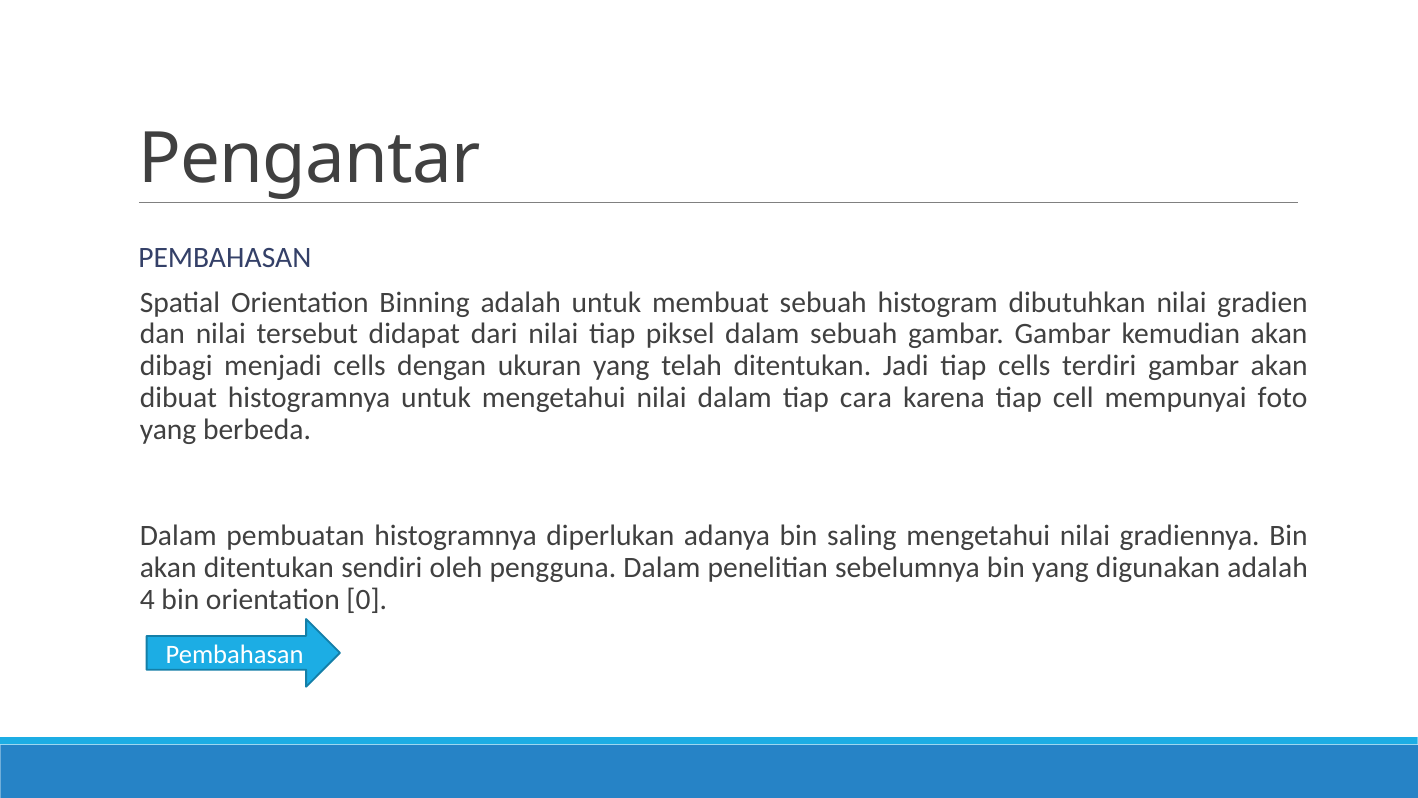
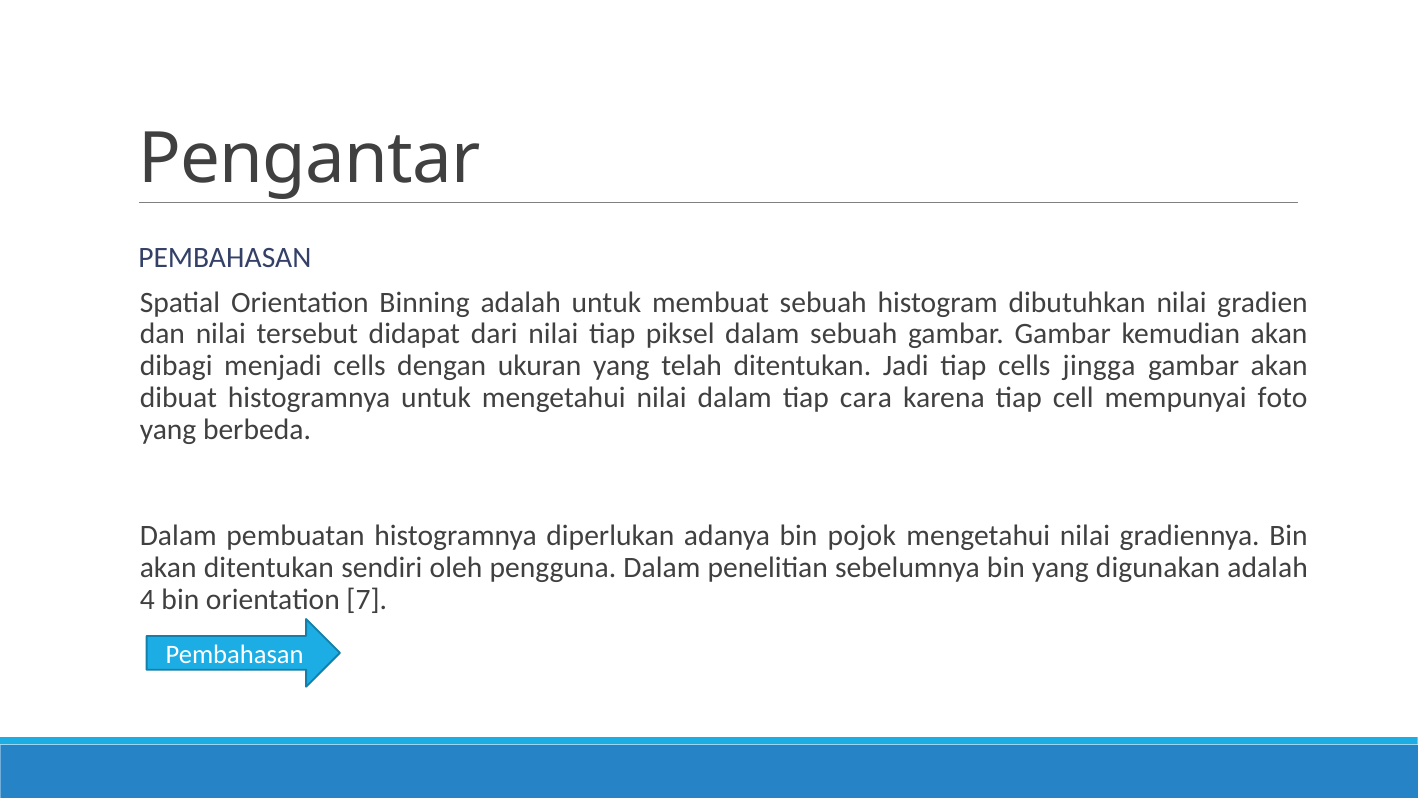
terdiri: terdiri -> jingga
saling: saling -> pojok
0: 0 -> 7
